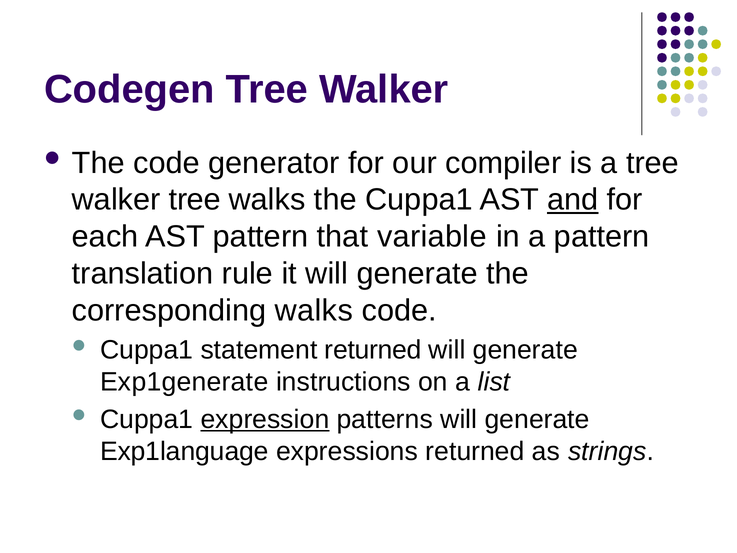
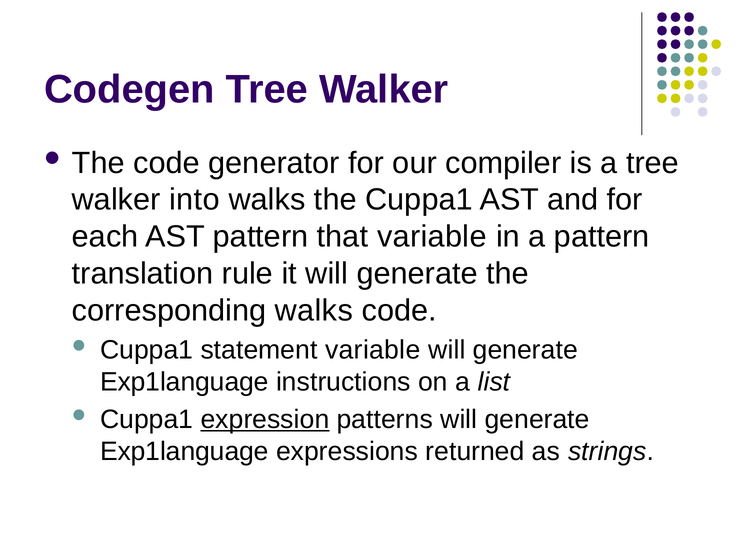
walker tree: tree -> into
and underline: present -> none
statement returned: returned -> variable
Exp1generate at (184, 382): Exp1generate -> Exp1language
